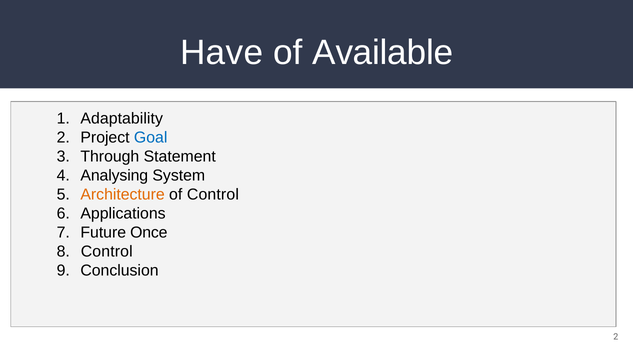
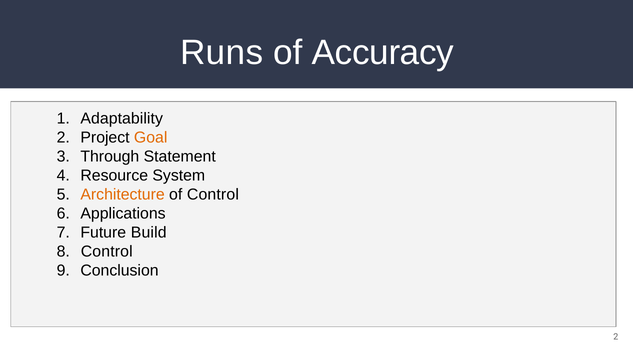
Have: Have -> Runs
Available: Available -> Accuracy
Goal colour: blue -> orange
Analysing: Analysing -> Resource
Once: Once -> Build
